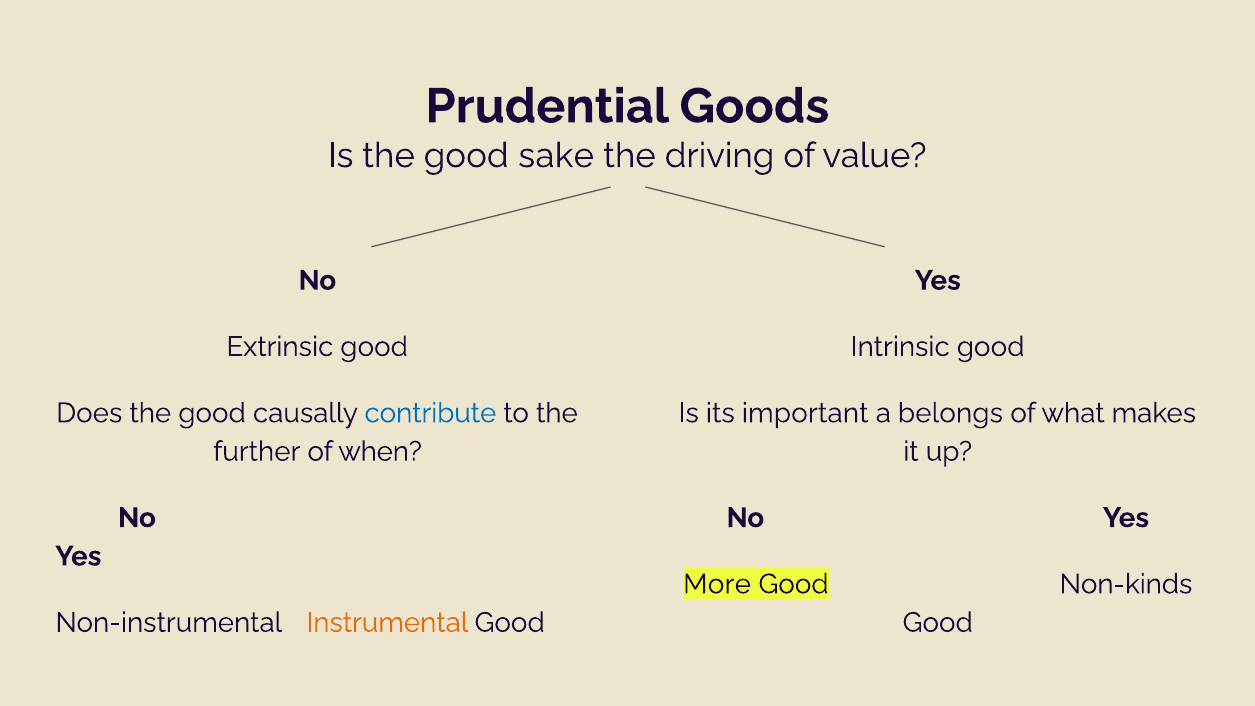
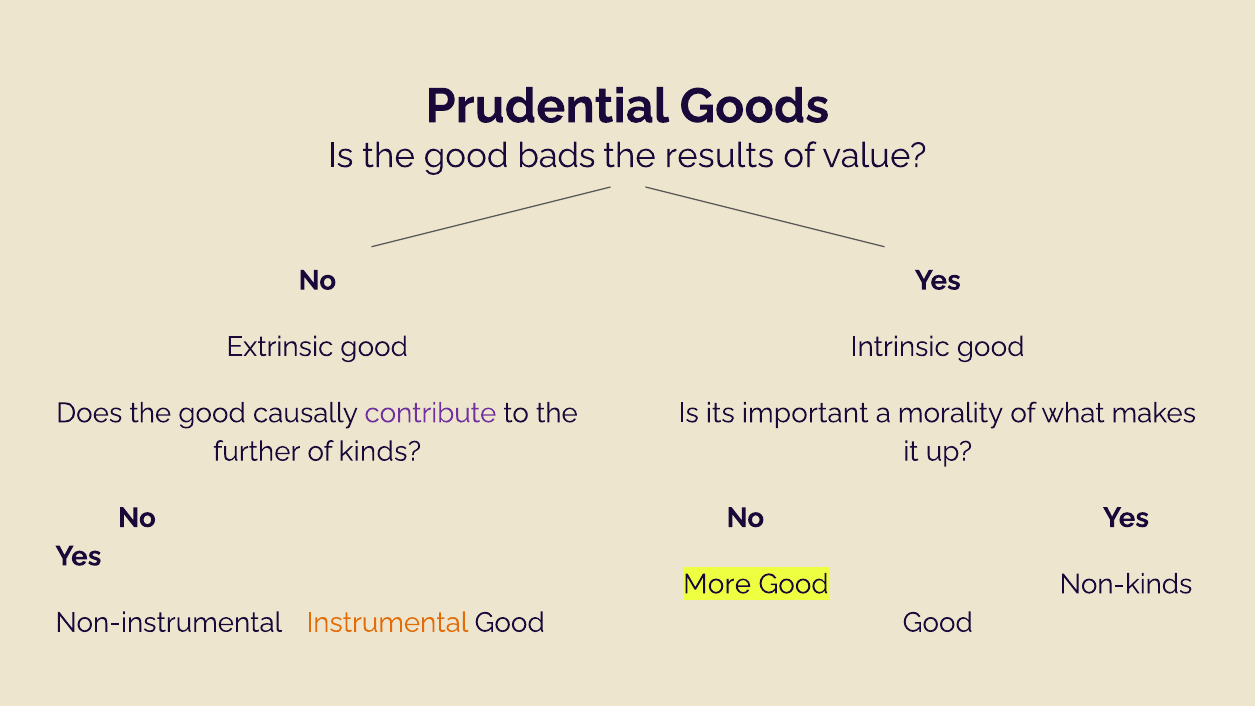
sake: sake -> bads
driving: driving -> results
contribute colour: blue -> purple
belongs: belongs -> morality
when: when -> kinds
